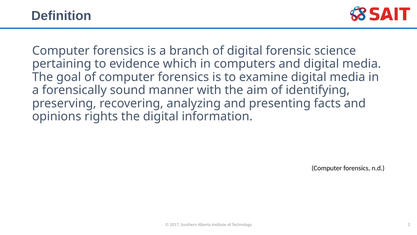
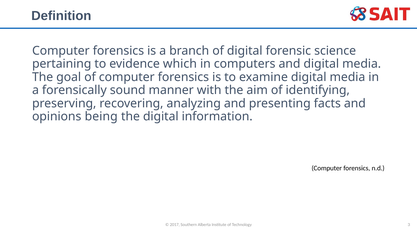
rights: rights -> being
